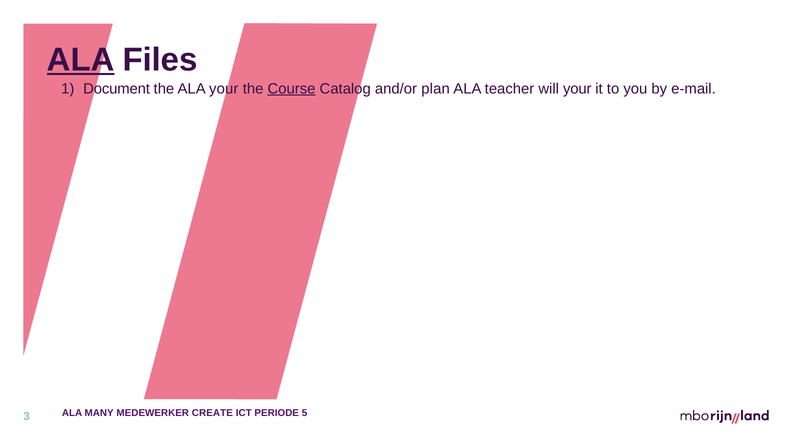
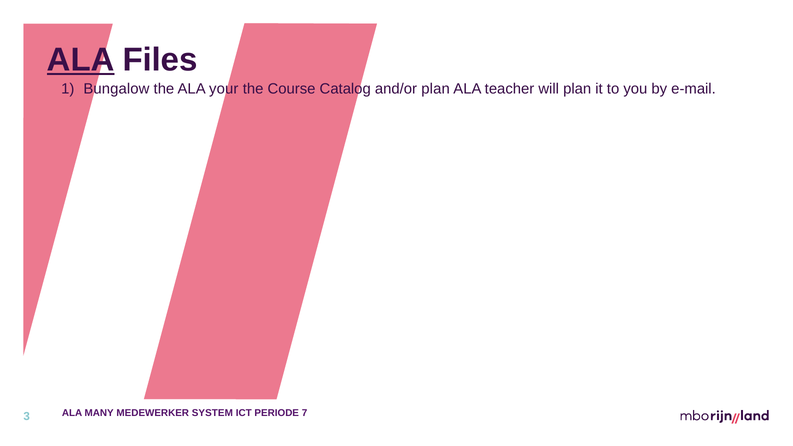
Document: Document -> Bungalow
Course underline: present -> none
will your: your -> plan
CREATE: CREATE -> SYSTEM
5: 5 -> 7
